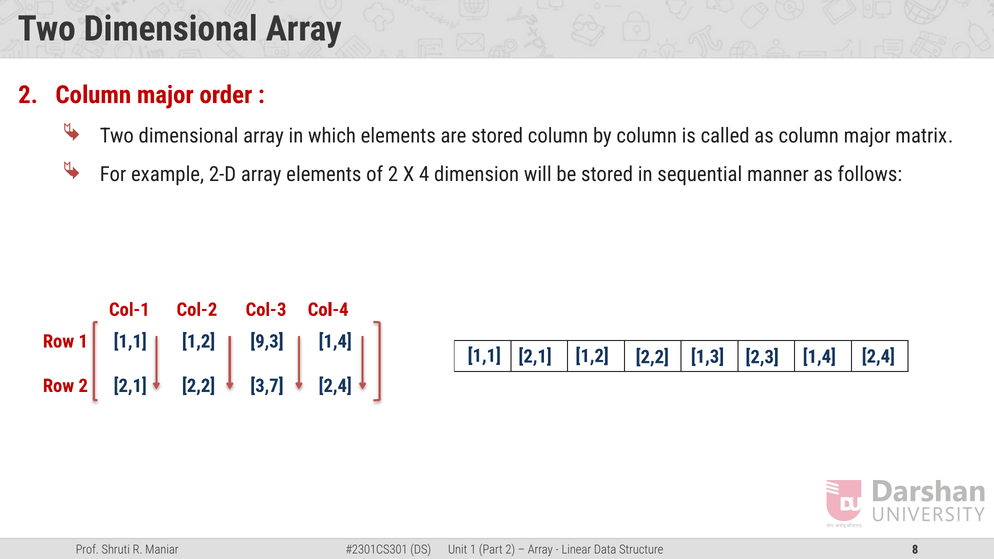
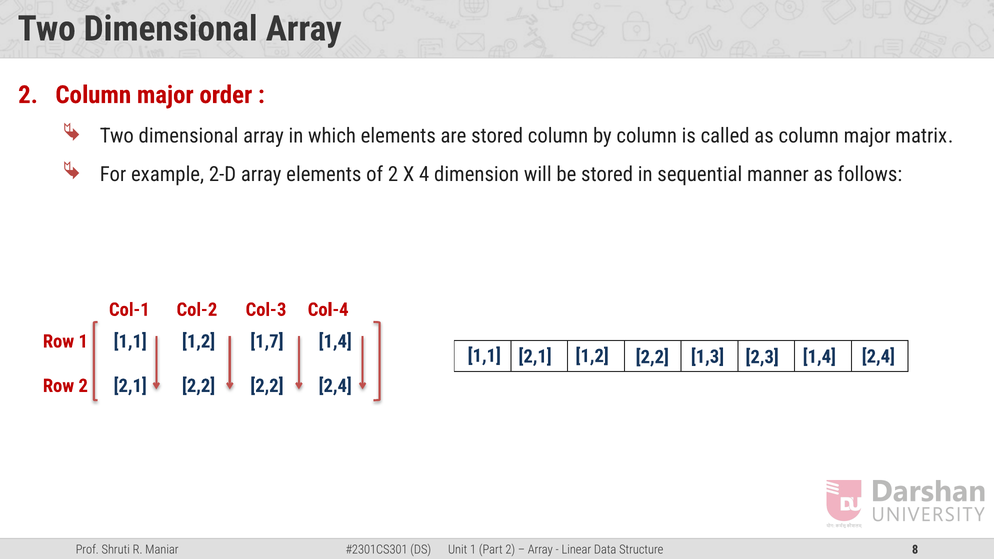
9,3: 9,3 -> 1,7
2,2 3,7: 3,7 -> 2,2
